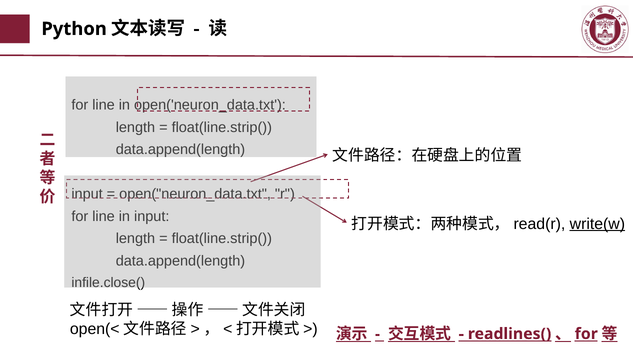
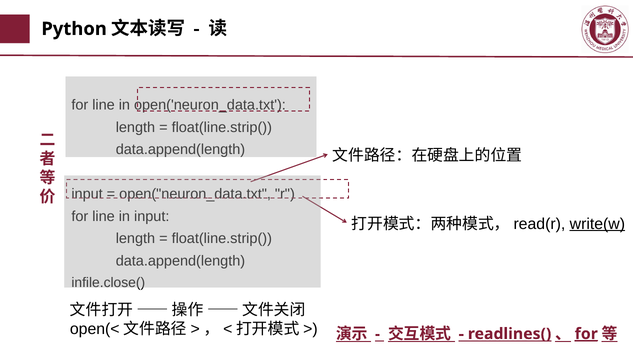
for at (586, 334) underline: none -> present
